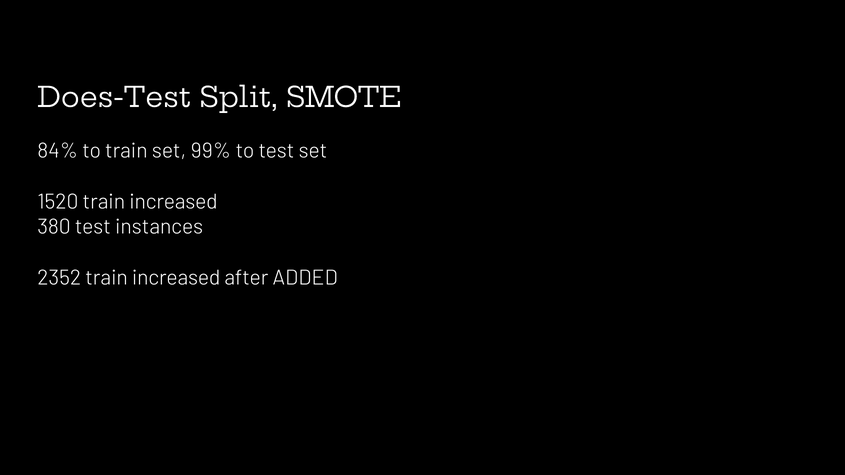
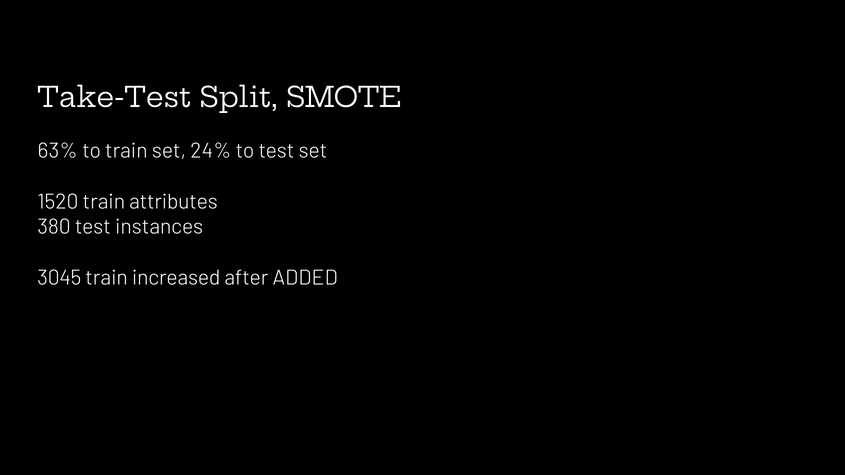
Does-Test: Does-Test -> Take-Test
84%: 84% -> 63%
99%: 99% -> 24%
1520 train increased: increased -> attributes
2352: 2352 -> 3045
